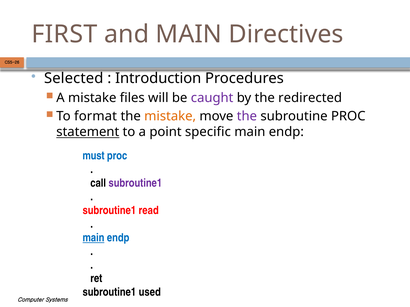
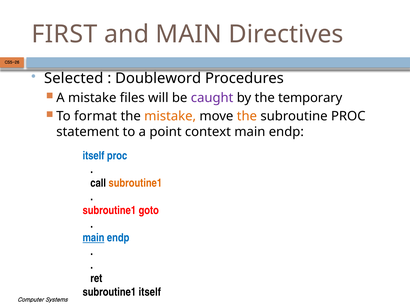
Introduction: Introduction -> Doubleword
redirected: redirected -> temporary
the at (247, 117) colour: purple -> orange
statement underline: present -> none
specific: specific -> context
must at (94, 156): must -> itself
subroutine1 at (135, 183) colour: purple -> orange
read: read -> goto
subroutine1 used: used -> itself
